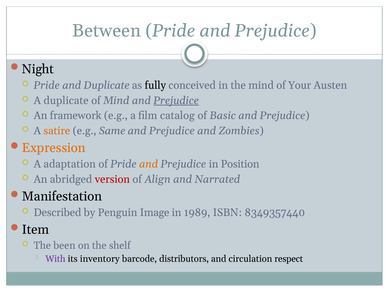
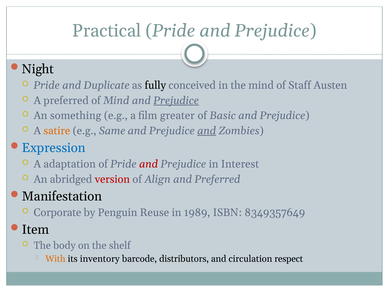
Between: Between -> Practical
Your: Your -> Staff
A duplicate: duplicate -> preferred
framework: framework -> something
catalog: catalog -> greater
and at (207, 131) underline: none -> present
Expression colour: orange -> blue
and at (149, 164) colour: orange -> red
Position: Position -> Interest
and Narrated: Narrated -> Preferred
Described: Described -> Corporate
Image: Image -> Reuse
8349357440: 8349357440 -> 8349357649
been: been -> body
With colour: purple -> orange
